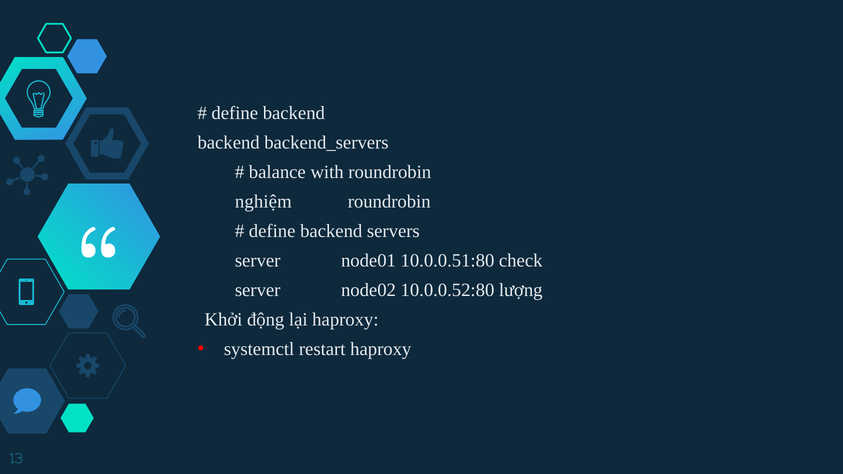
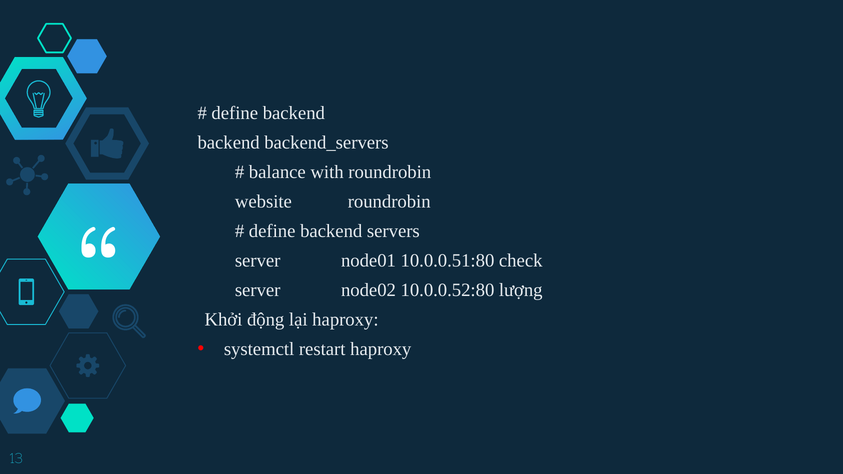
nghiệm: nghiệm -> website
